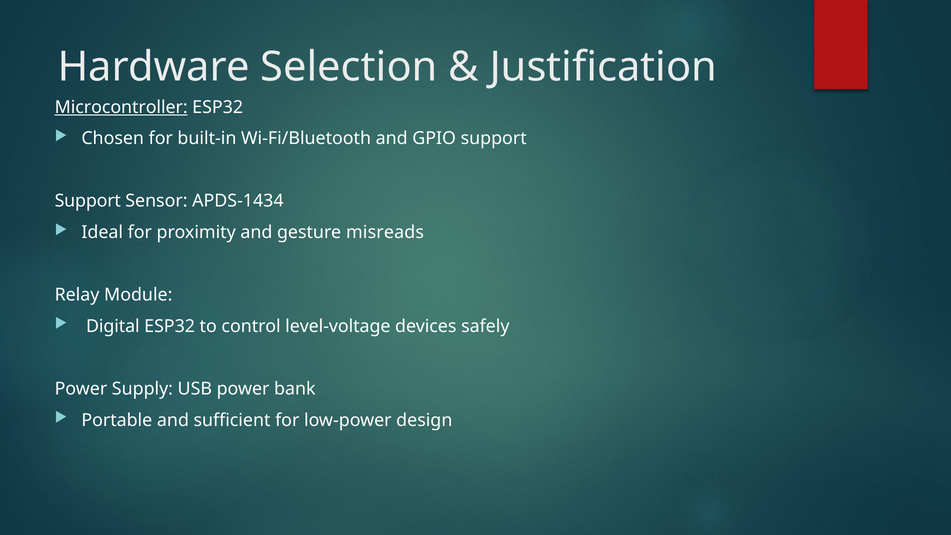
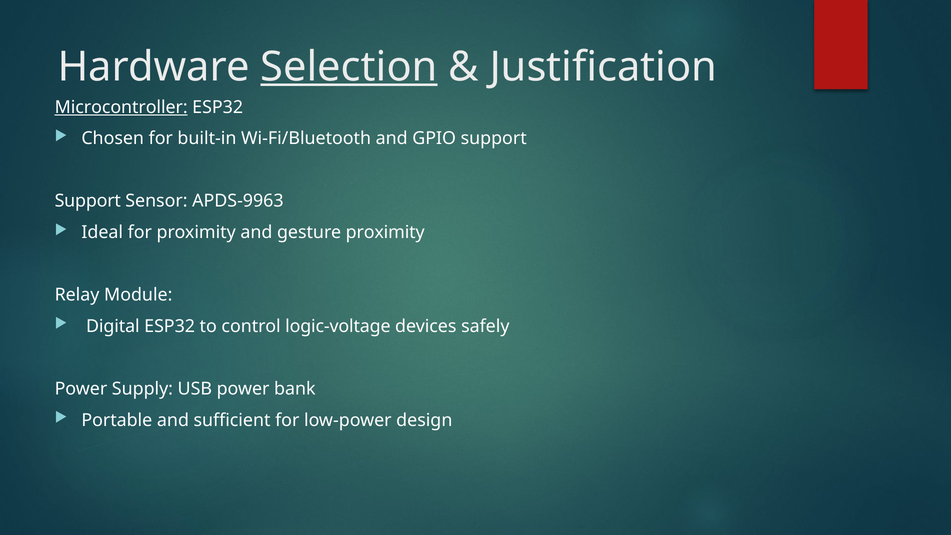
Selection underline: none -> present
APDS-1434: APDS-1434 -> APDS-9963
gesture misreads: misreads -> proximity
level-voltage: level-voltage -> logic-voltage
